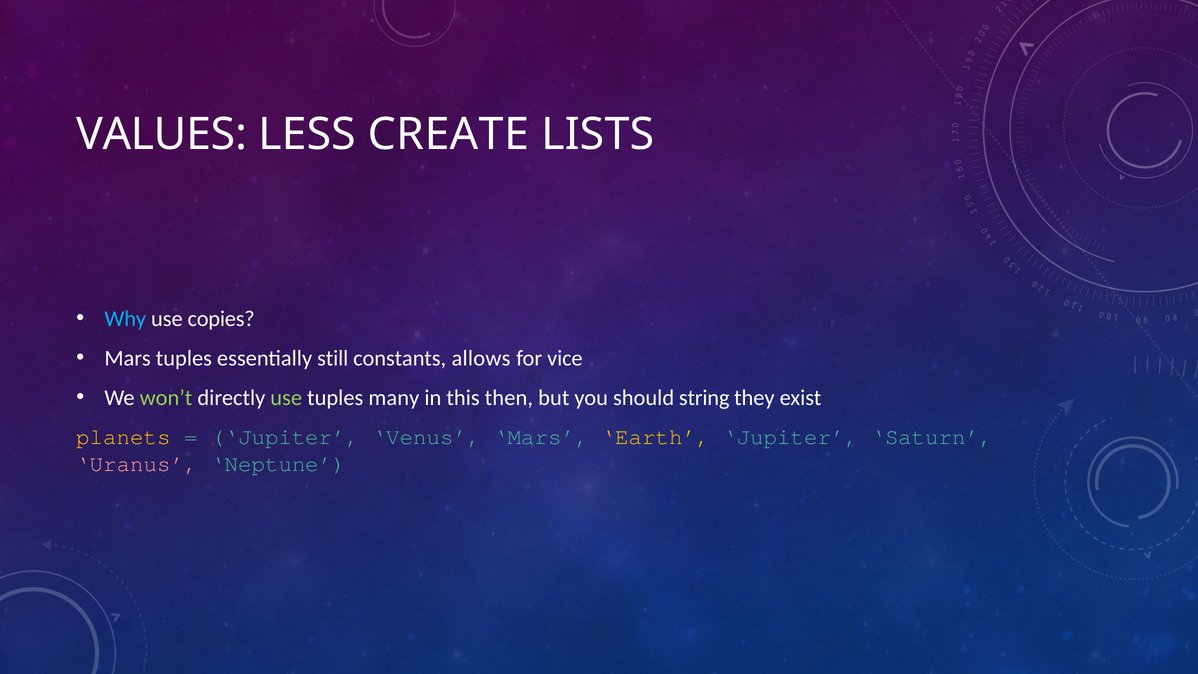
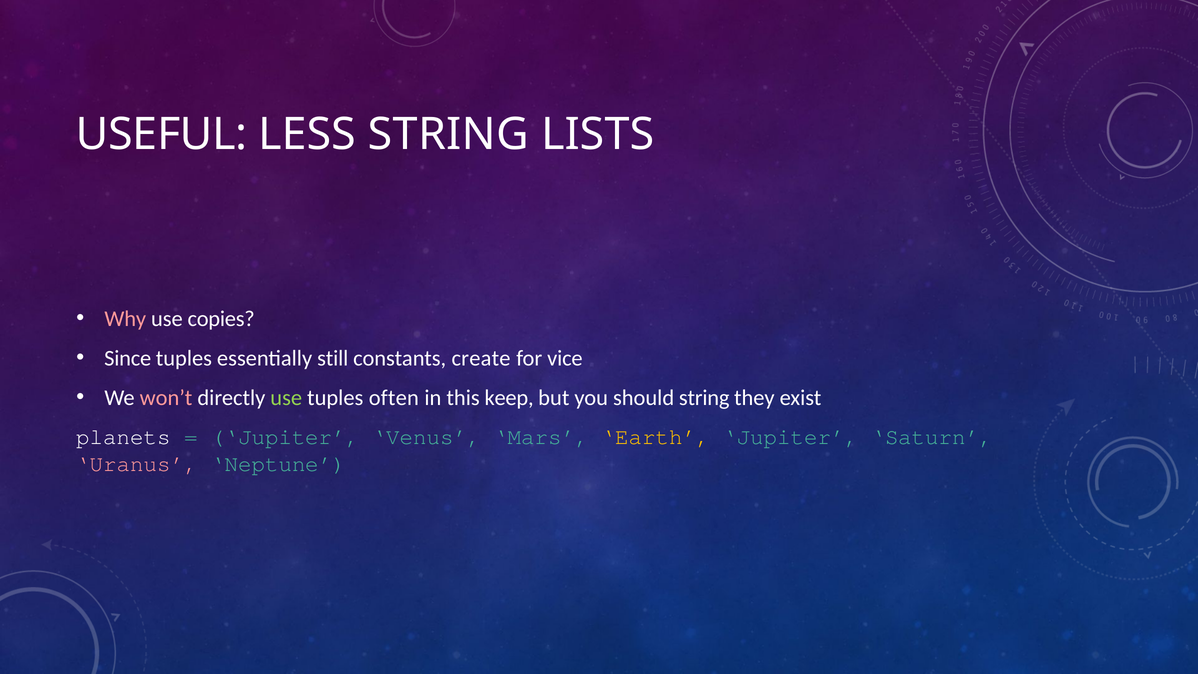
VALUES: VALUES -> USEFUL
LESS CREATE: CREATE -> STRING
Why colour: light blue -> pink
Mars at (128, 358): Mars -> Since
allows: allows -> create
won’t colour: light green -> pink
many: many -> often
then: then -> keep
planets colour: yellow -> white
